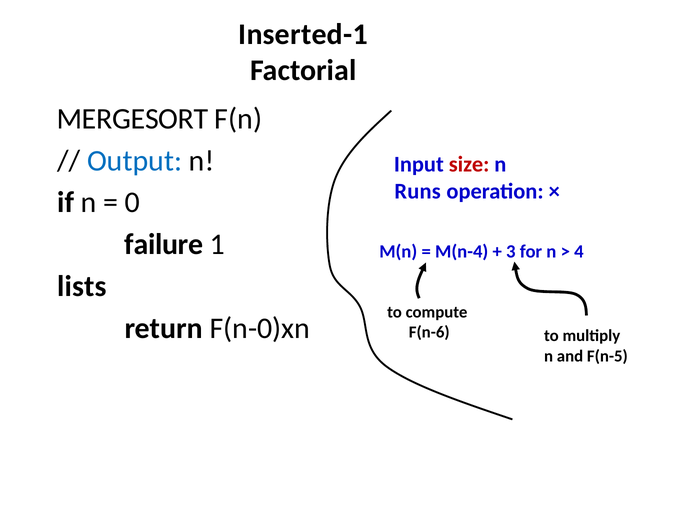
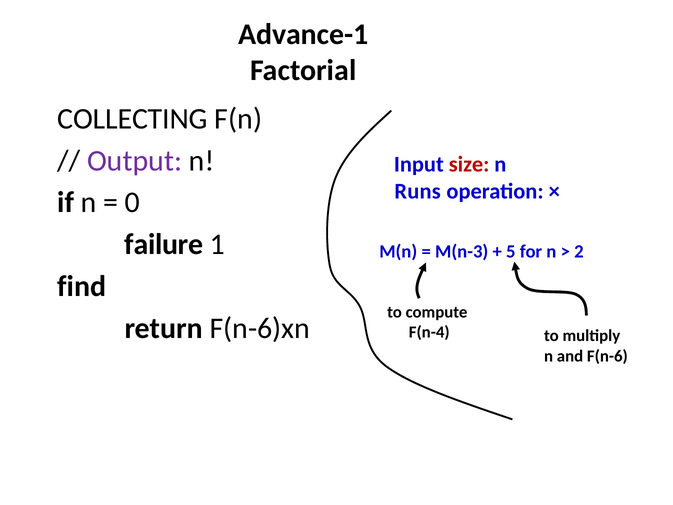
Inserted-1: Inserted-1 -> Advance-1
MERGESORT: MERGESORT -> COLLECTING
Output colour: blue -> purple
M(n-4: M(n-4 -> M(n-3
3: 3 -> 5
4: 4 -> 2
lists: lists -> find
F(n-0)xn: F(n-0)xn -> F(n-6)xn
F(n-6: F(n-6 -> F(n-4
F(n-5: F(n-5 -> F(n-6
